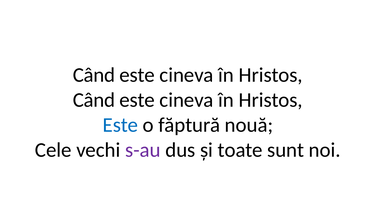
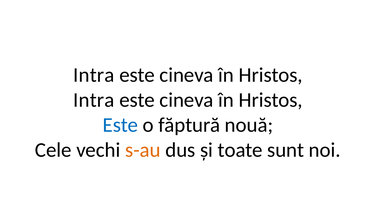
Când at (94, 75): Când -> Intra
Când at (94, 100): Când -> Intra
s-au colour: purple -> orange
